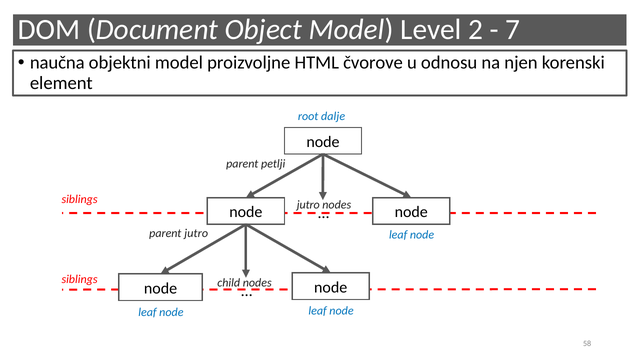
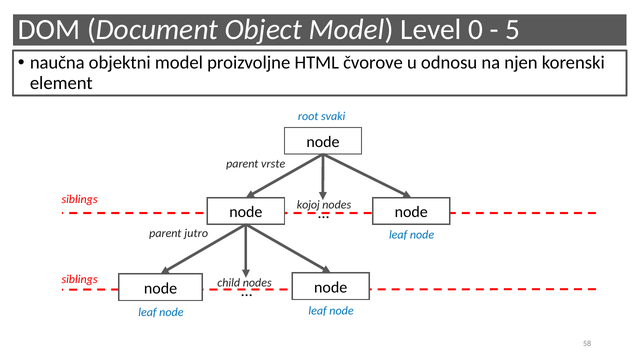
2: 2 -> 0
7: 7 -> 5
dalje: dalje -> svaki
petlji: petlji -> vrste
jutro at (308, 205): jutro -> kojoj
